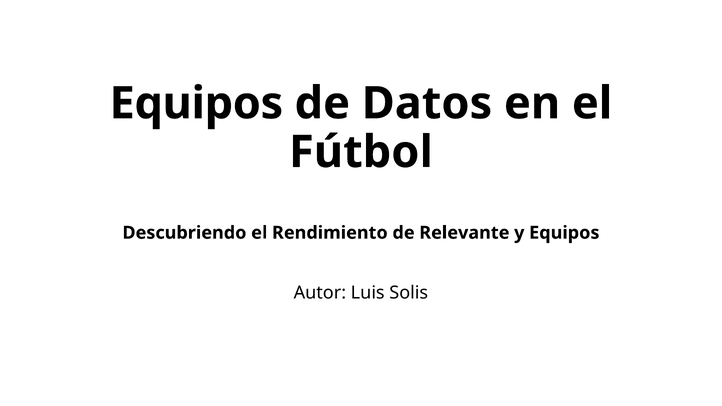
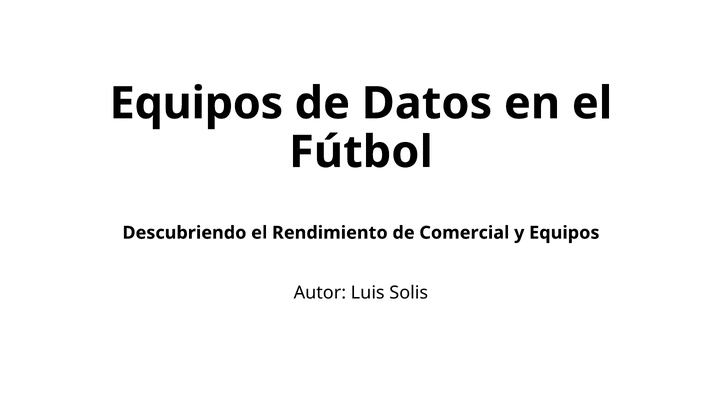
Relevante: Relevante -> Comercial
